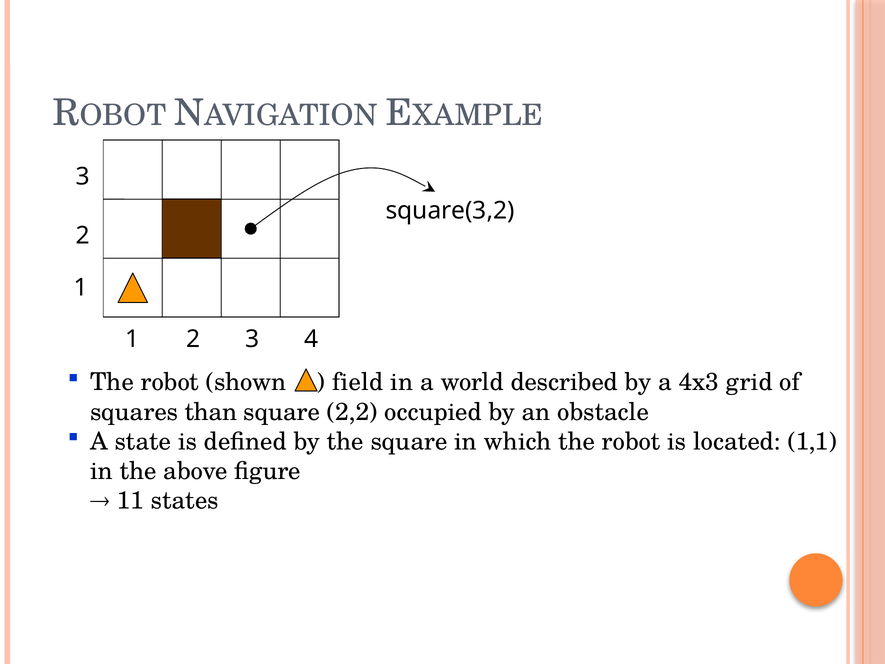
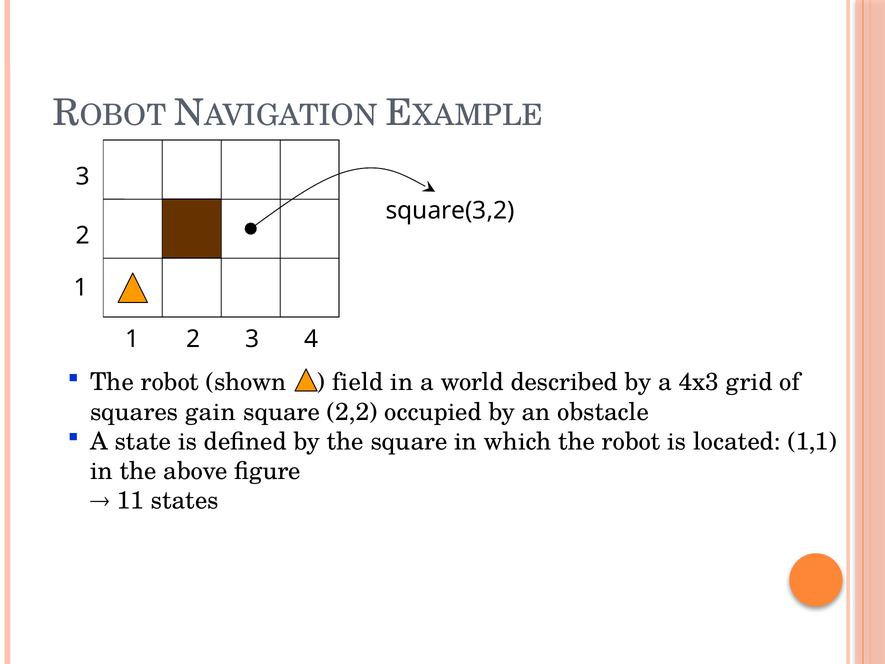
than: than -> gain
